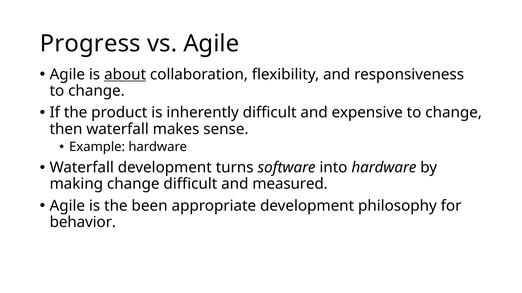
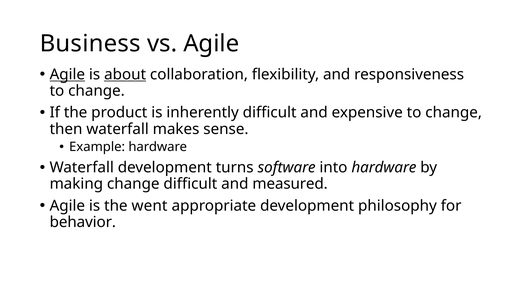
Progress: Progress -> Business
Agile at (67, 75) underline: none -> present
been: been -> went
